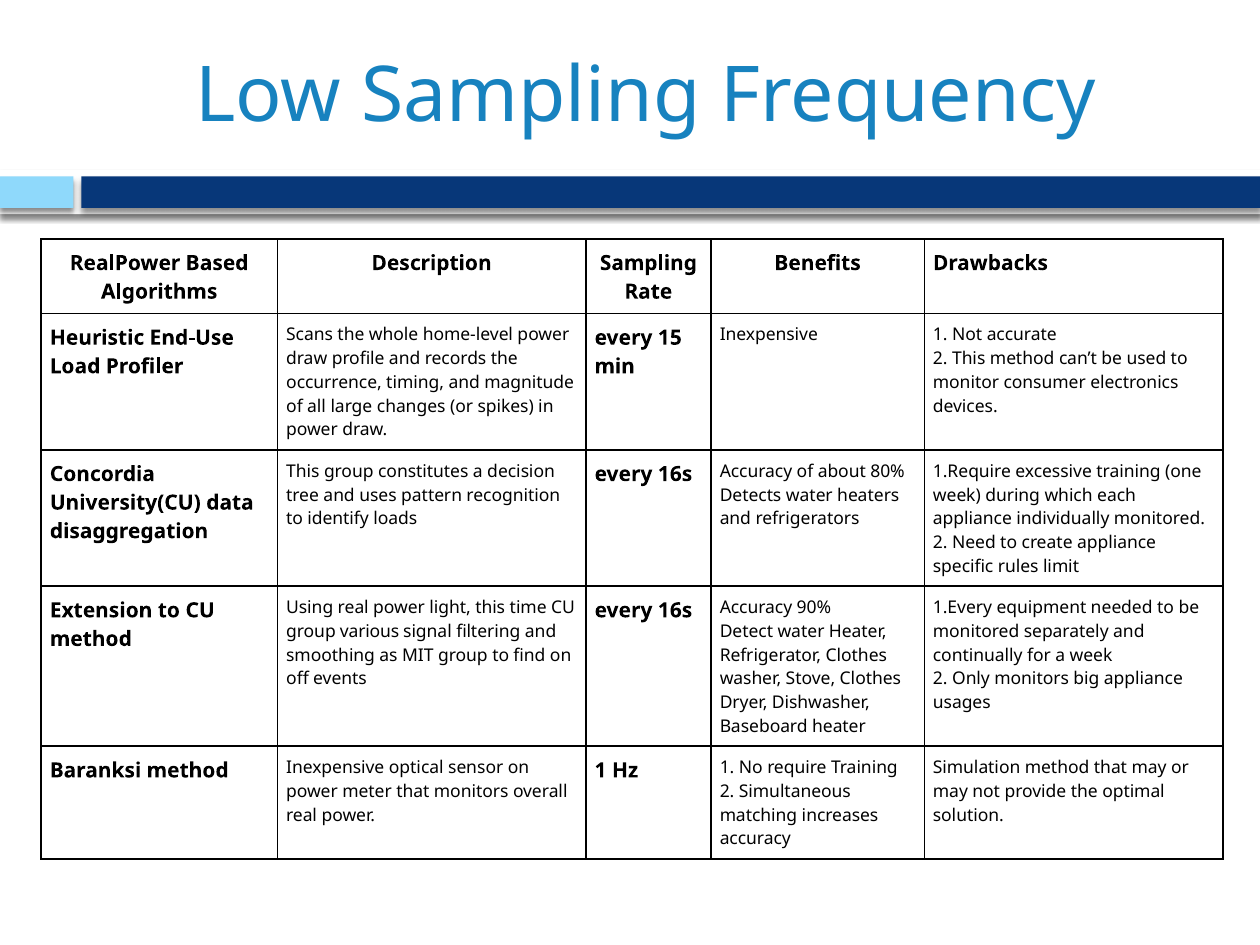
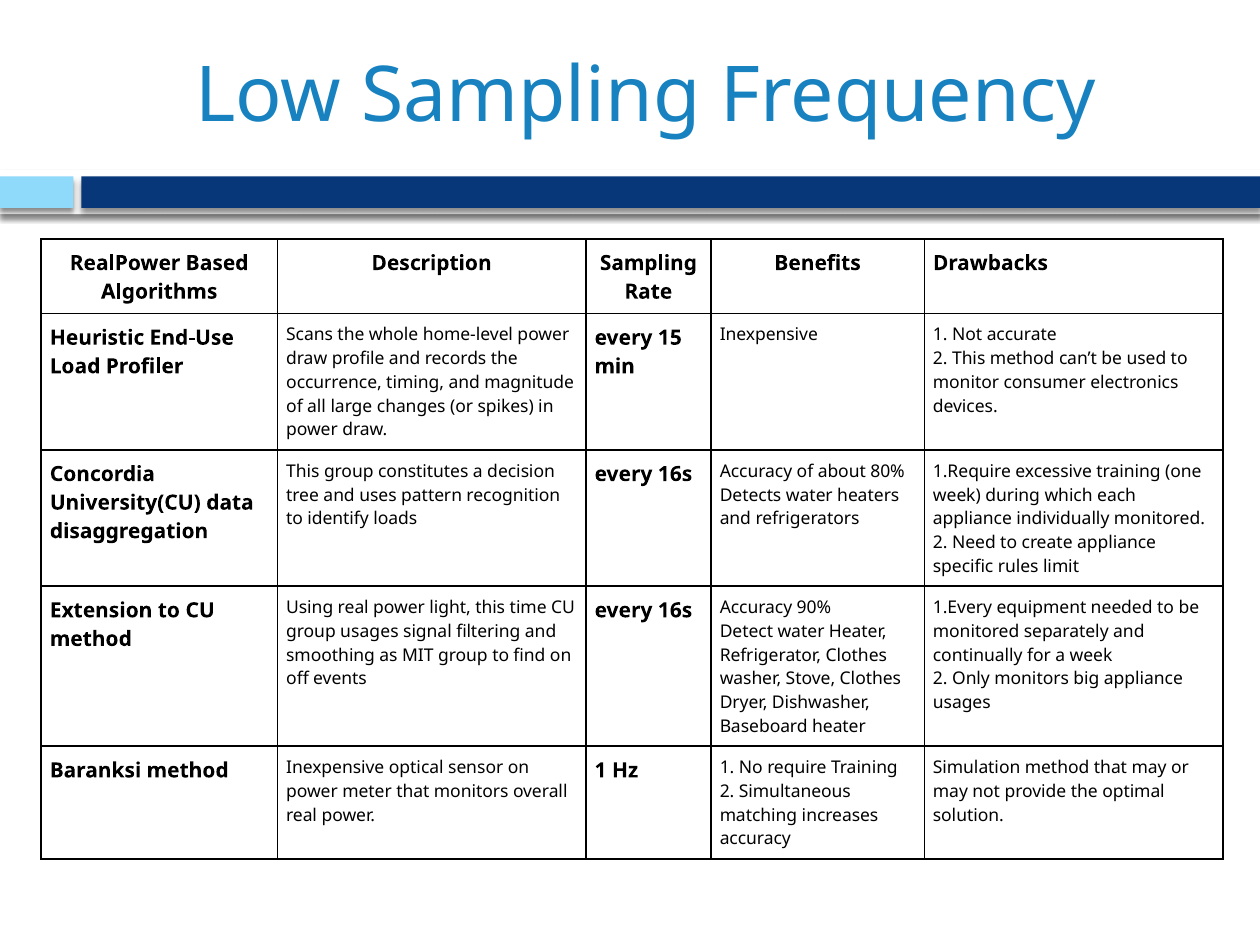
group various: various -> usages
